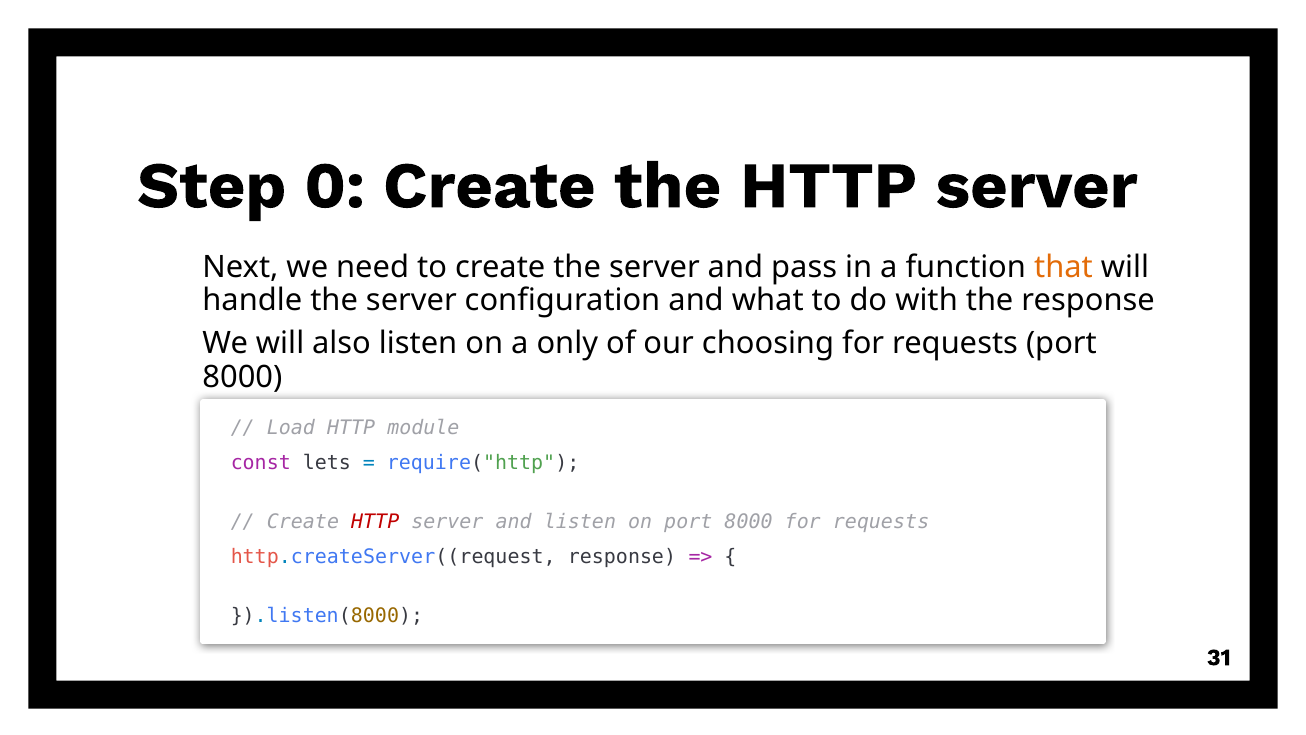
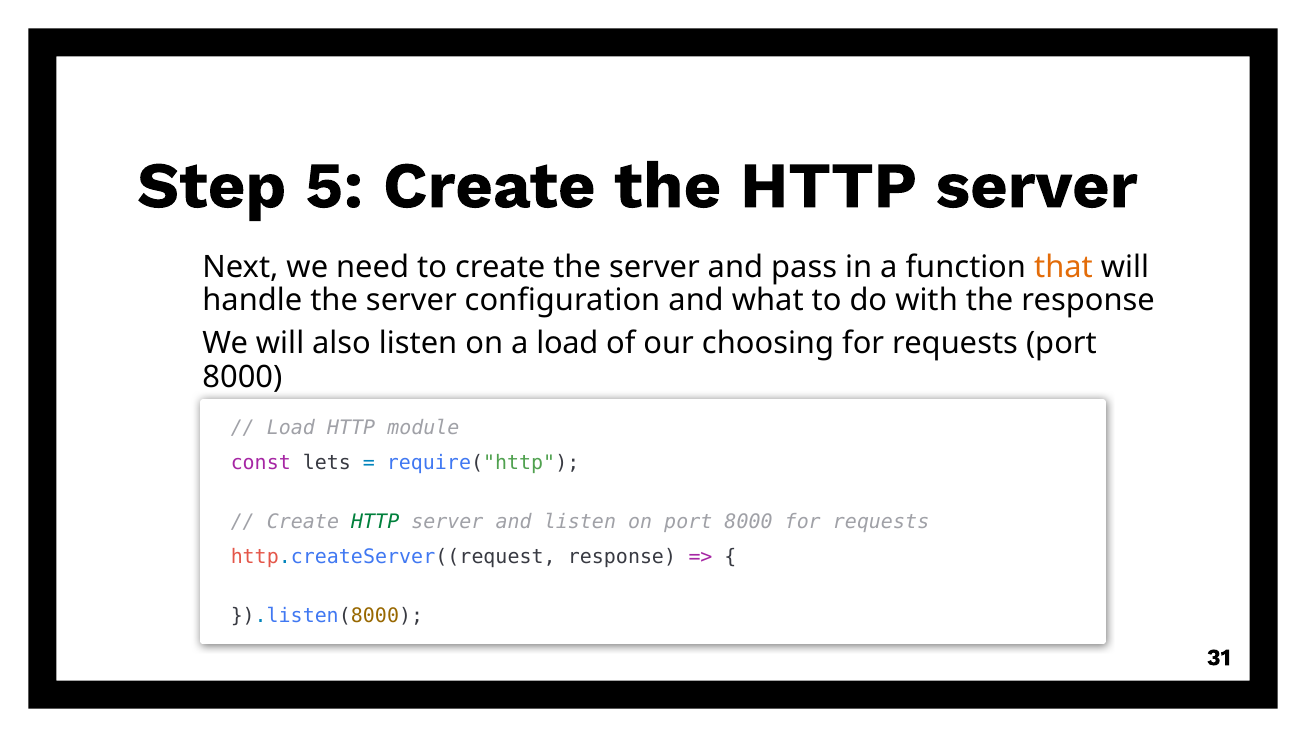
0: 0 -> 5
a only: only -> load
HTTP at (375, 522) colour: red -> green
